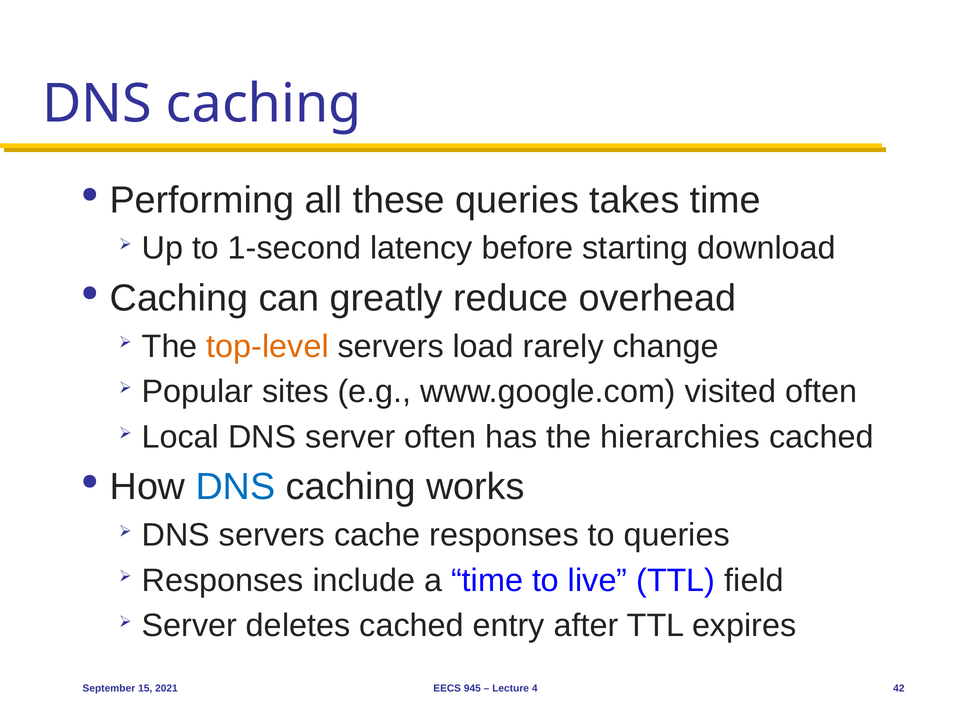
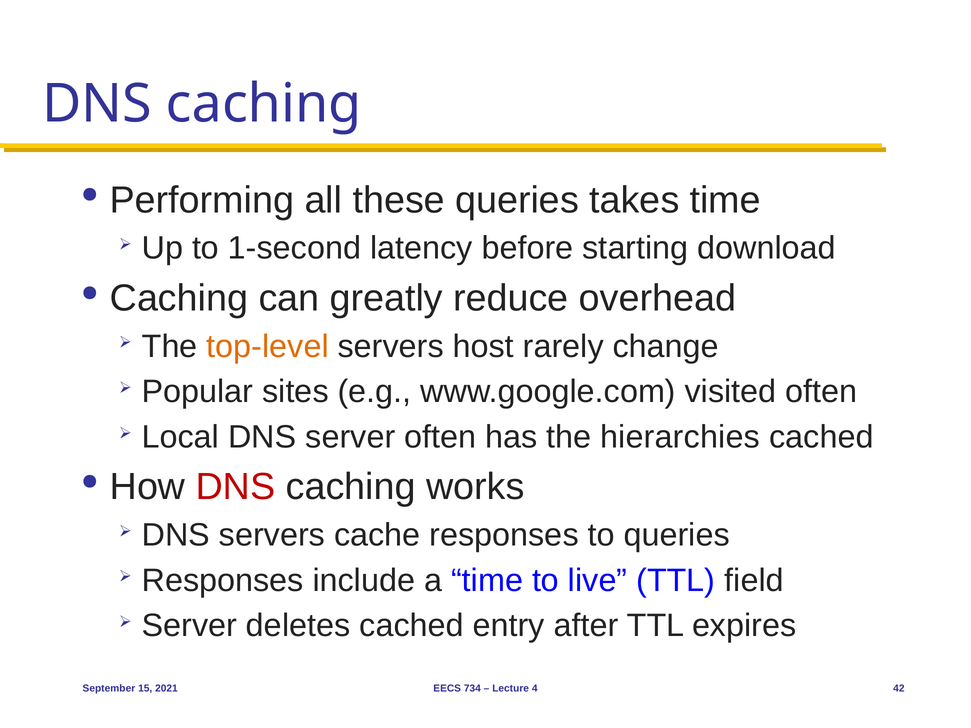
load: load -> host
DNS at (236, 487) colour: blue -> red
945: 945 -> 734
